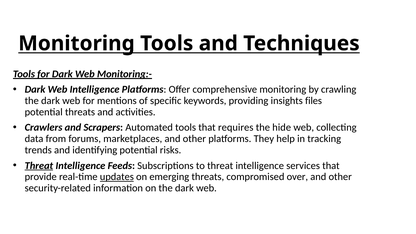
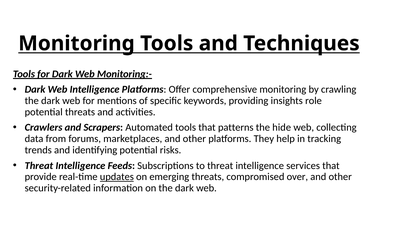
files: files -> role
requires: requires -> patterns
Threat at (39, 166) underline: present -> none
